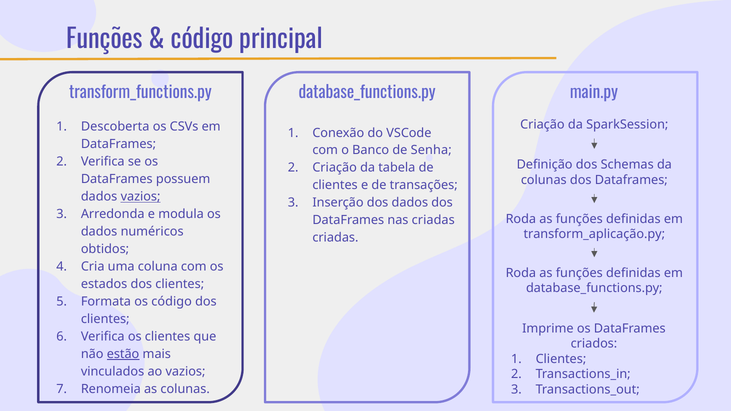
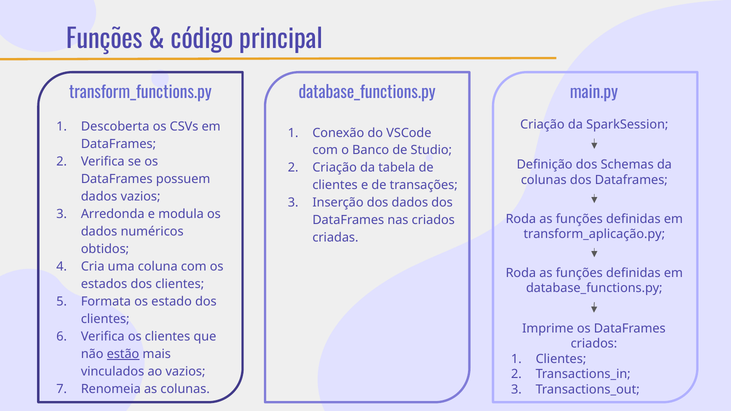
Senha: Senha -> Studio
vazios at (141, 197) underline: present -> none
nas criadas: criadas -> criados
os código: código -> estado
